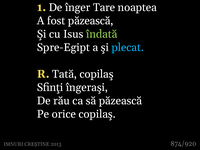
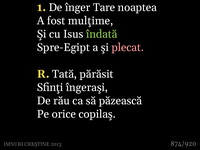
fost păzească: păzească -> mulţime
plecat colour: light blue -> pink
Tată copilaş: copilaş -> părăsit
